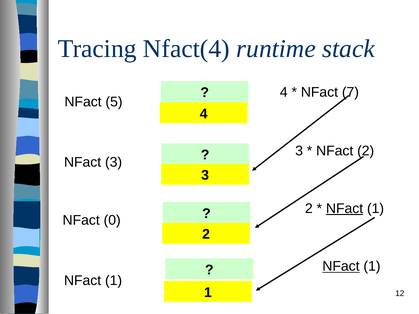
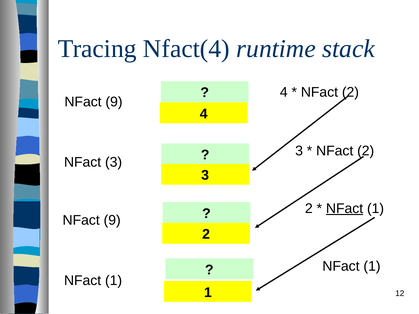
7 at (350, 92): 7 -> 2
5 at (114, 102): 5 -> 9
0 at (112, 220): 0 -> 9
NFact at (341, 267) underline: present -> none
